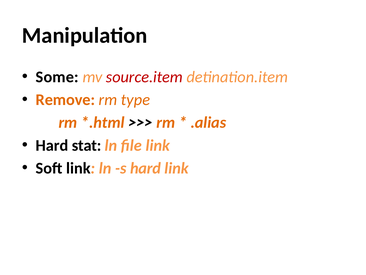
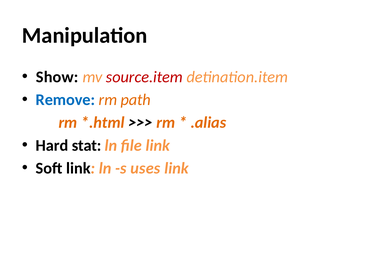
Some: Some -> Show
Remove colour: orange -> blue
type: type -> path
s hard: hard -> uses
